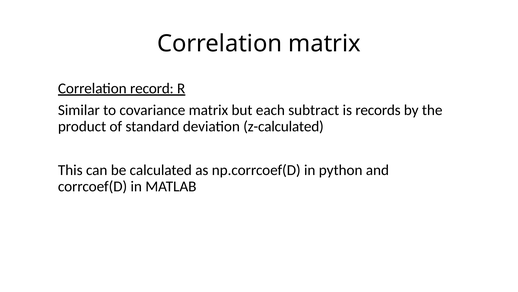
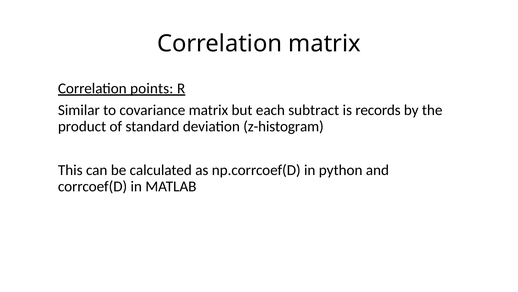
record: record -> points
z-calculated: z-calculated -> z-histogram
